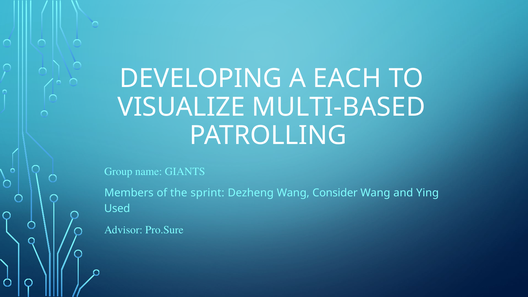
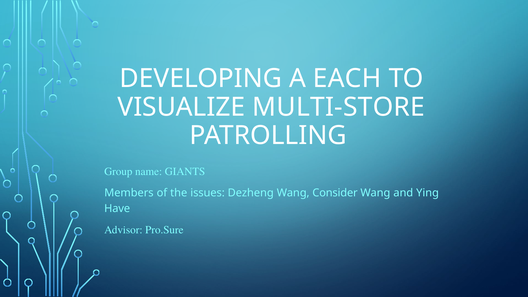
MULTI-BASED: MULTI-BASED -> MULTI-STORE
sprint: sprint -> issues
Used: Used -> Have
